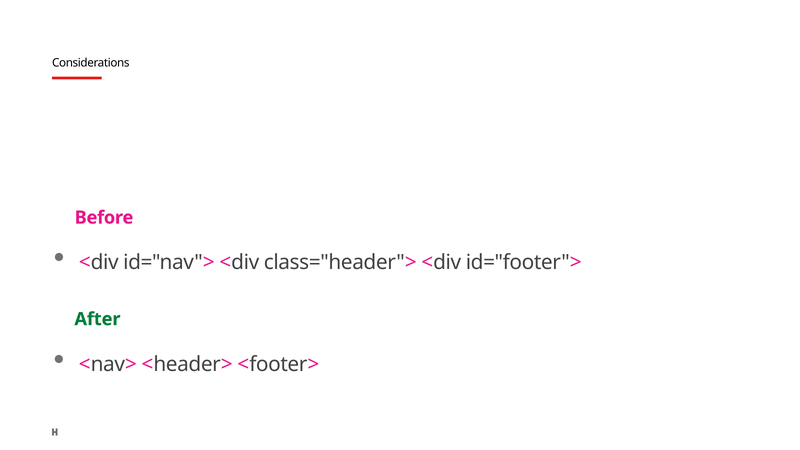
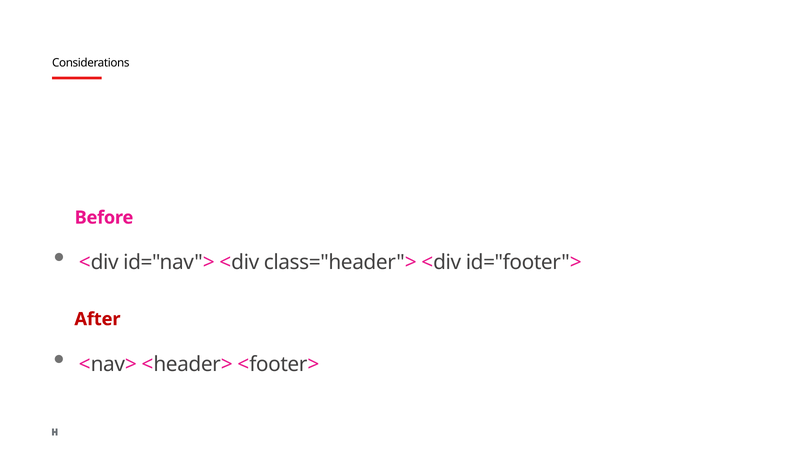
After colour: green -> red
